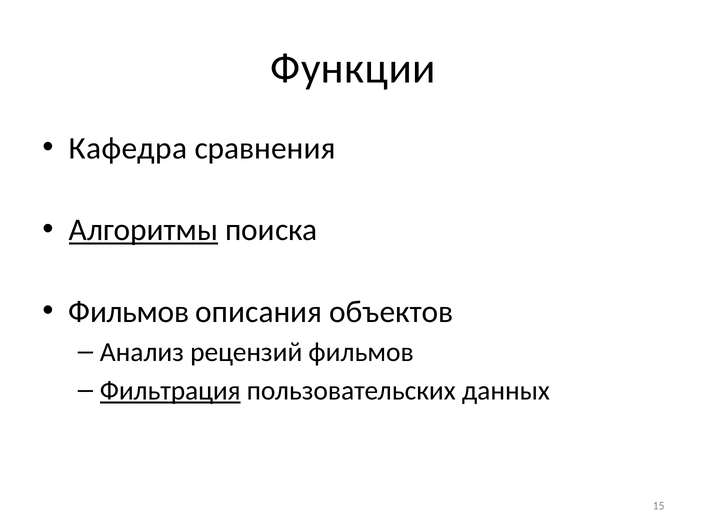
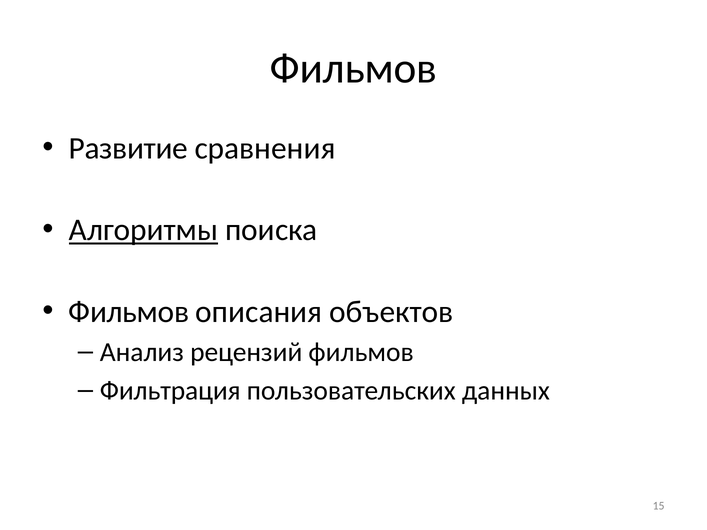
Функции at (353, 68): Функции -> Фильмов
Кафедра: Кафедра -> Развитие
Фильтрация underline: present -> none
